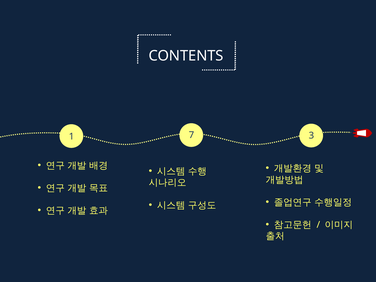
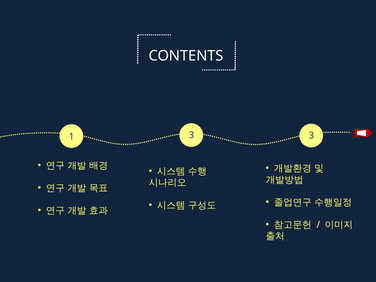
1 7: 7 -> 3
